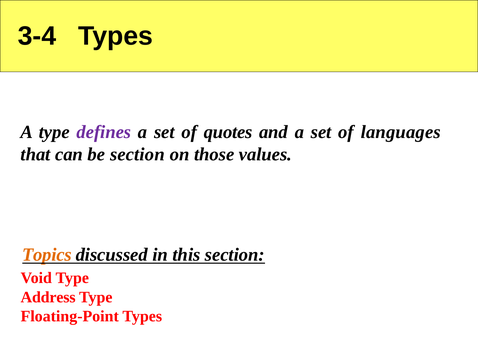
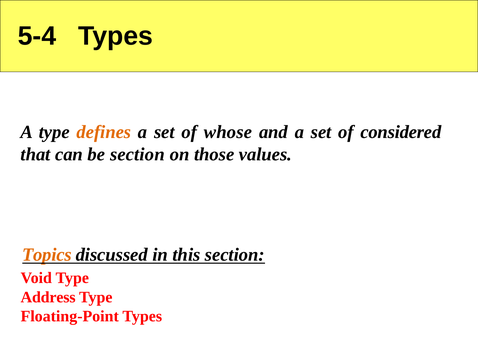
3-4: 3-4 -> 5-4
defines colour: purple -> orange
quotes: quotes -> whose
languages: languages -> considered
